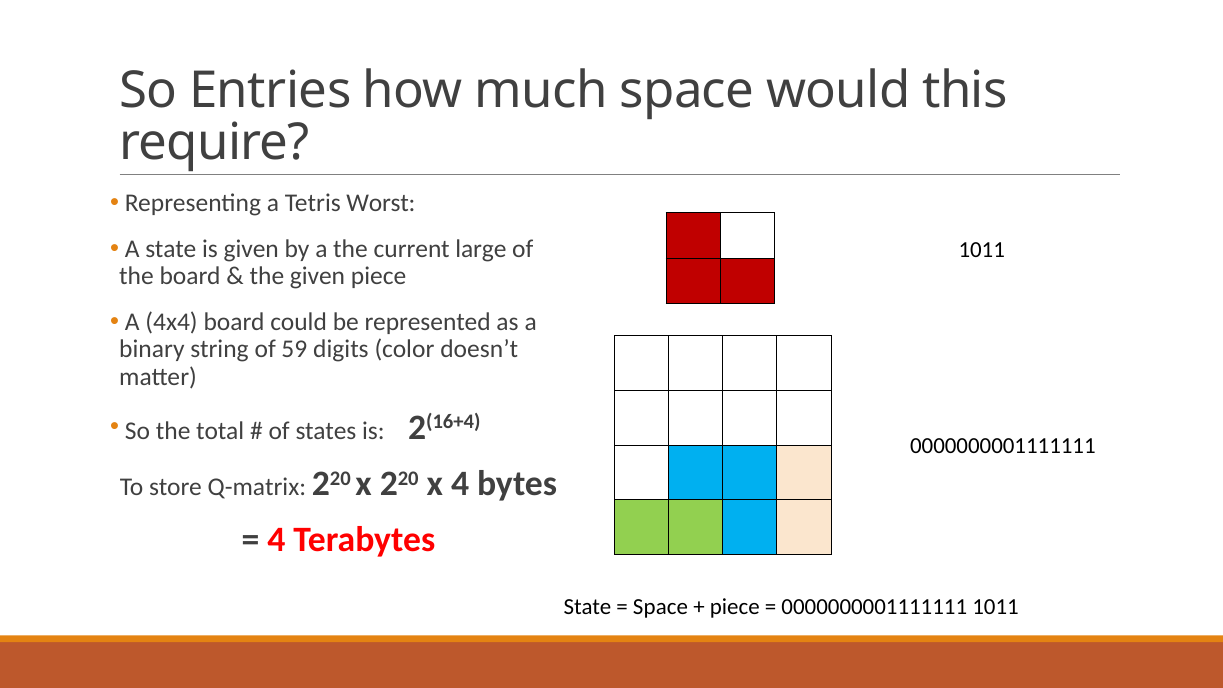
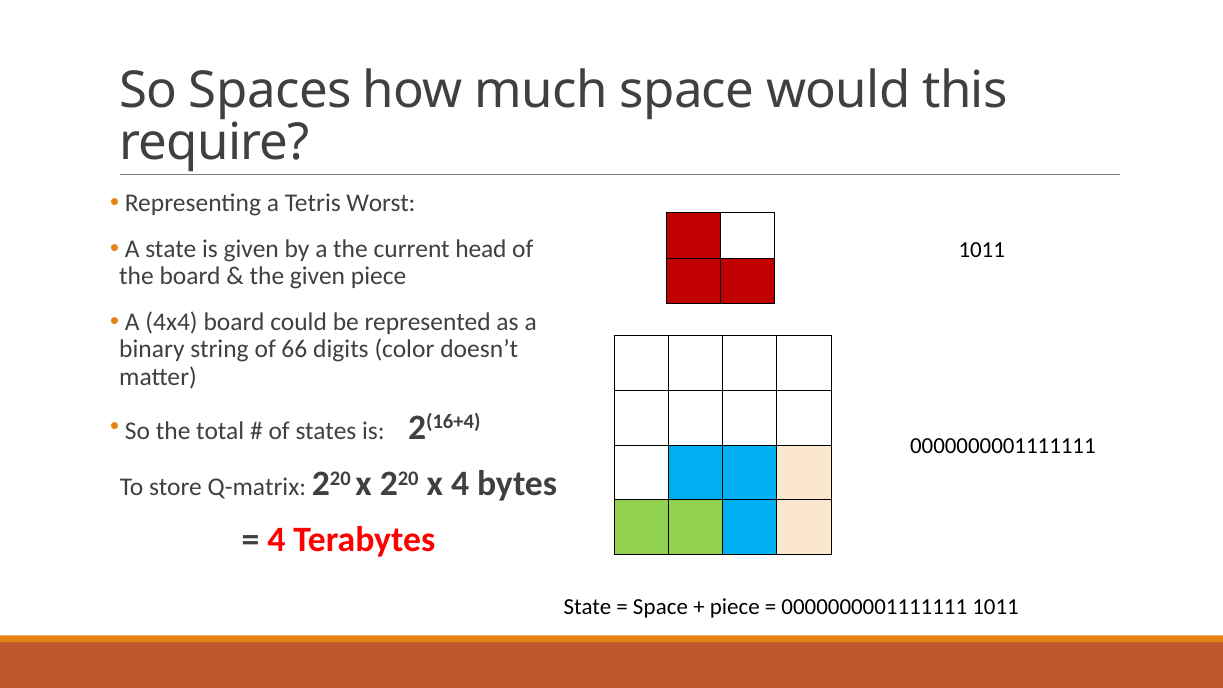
Entries: Entries -> Spaces
large: large -> head
59: 59 -> 66
